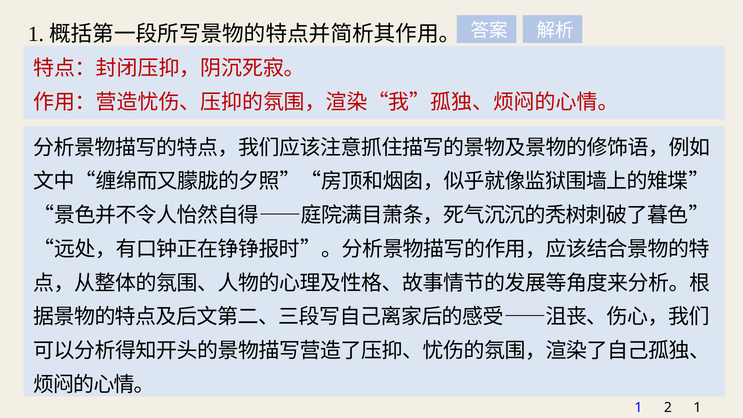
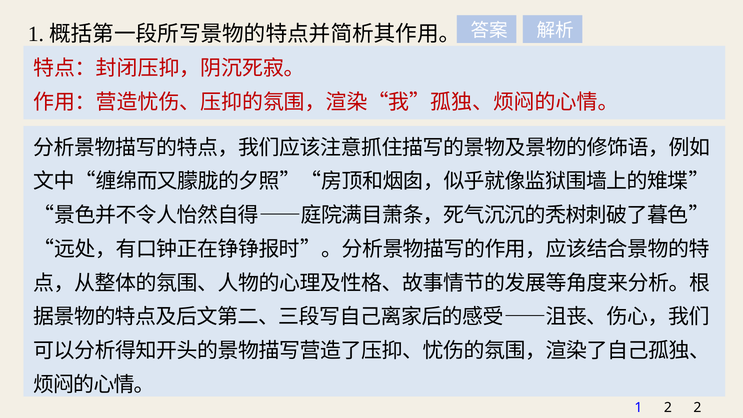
2 1: 1 -> 2
